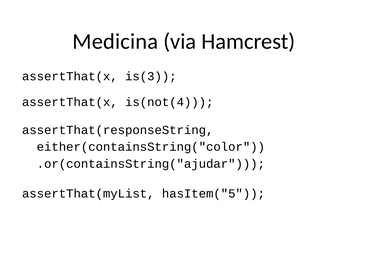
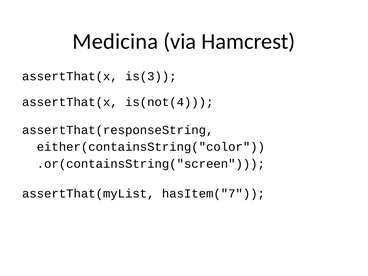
.or(containsString("ajudar: .or(containsString("ajudar -> .or(containsString("screen
hasItem("5: hasItem("5 -> hasItem("7
